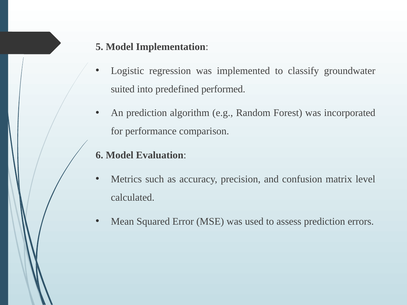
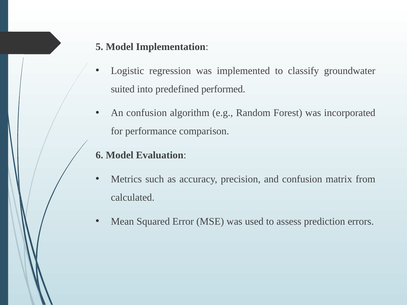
An prediction: prediction -> confusion
level: level -> from
